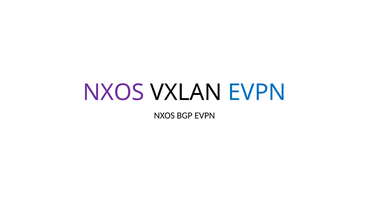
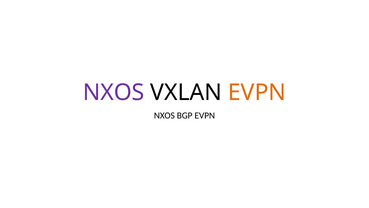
EVPN at (257, 92) colour: blue -> orange
